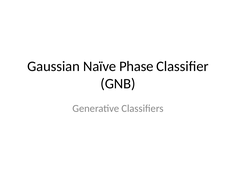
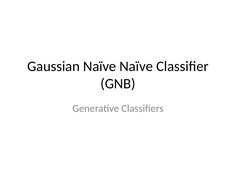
Naïve Phase: Phase -> Naïve
